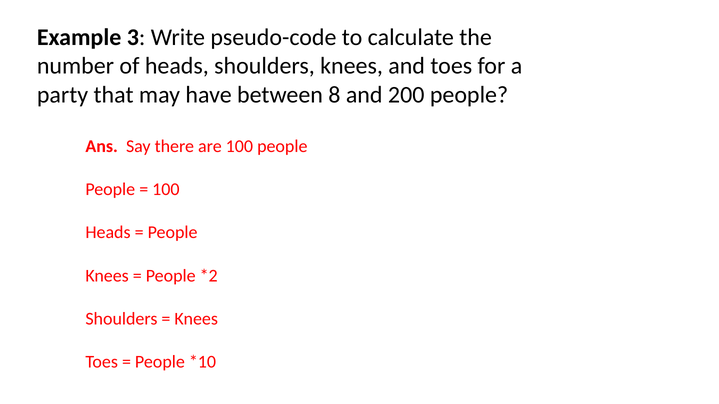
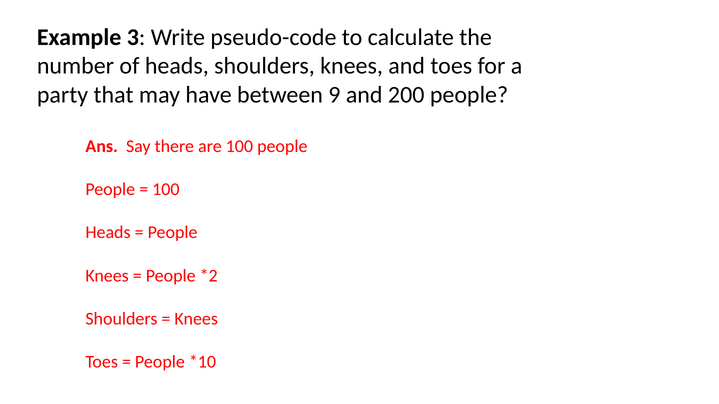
8: 8 -> 9
